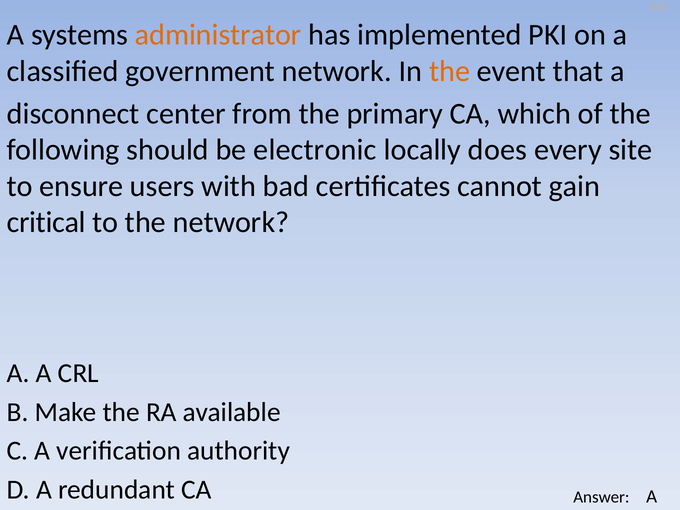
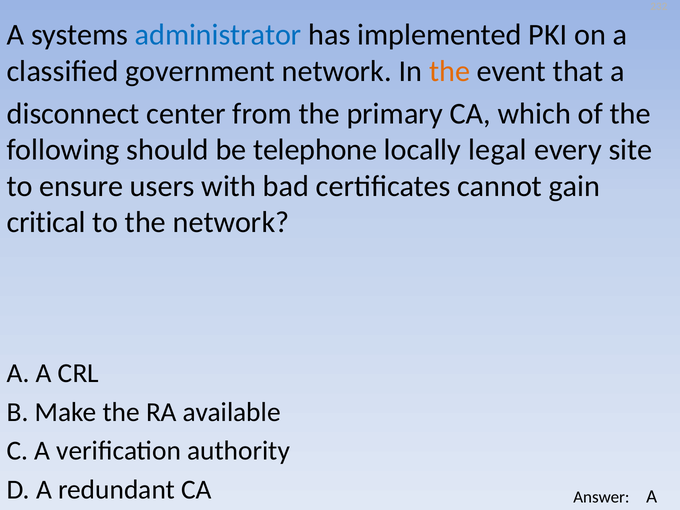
administrator colour: orange -> blue
electronic: electronic -> telephone
does: does -> legal
